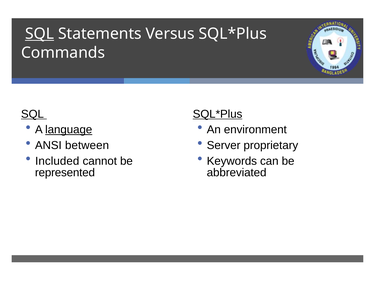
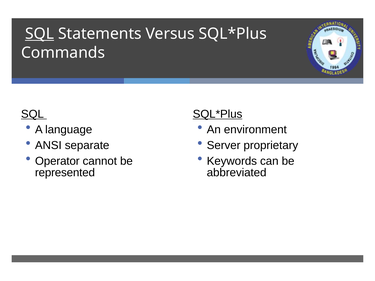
language underline: present -> none
between: between -> separate
Included: Included -> Operator
